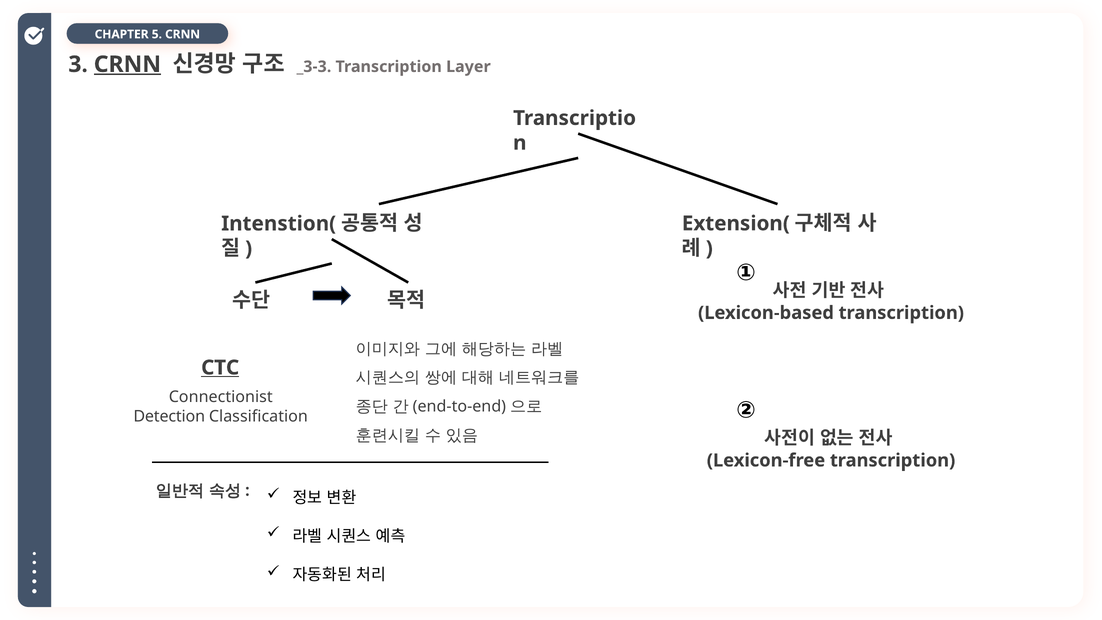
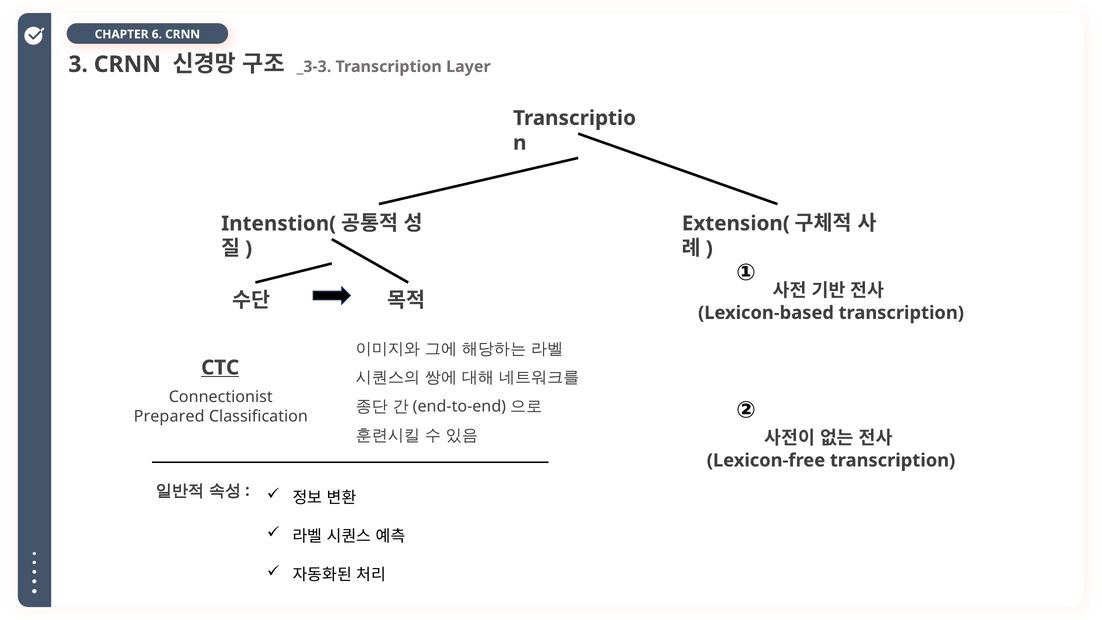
5: 5 -> 6
CRNN at (127, 64) underline: present -> none
Detection: Detection -> Prepared
